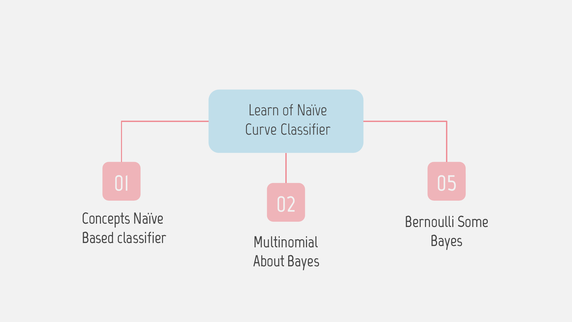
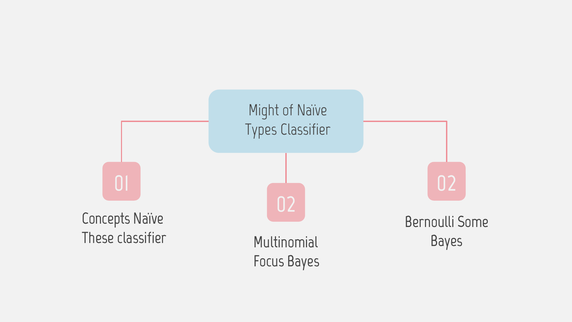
Learn: Learn -> Might
Curve: Curve -> Types
01 05: 05 -> 02
Based: Based -> These
About: About -> Focus
